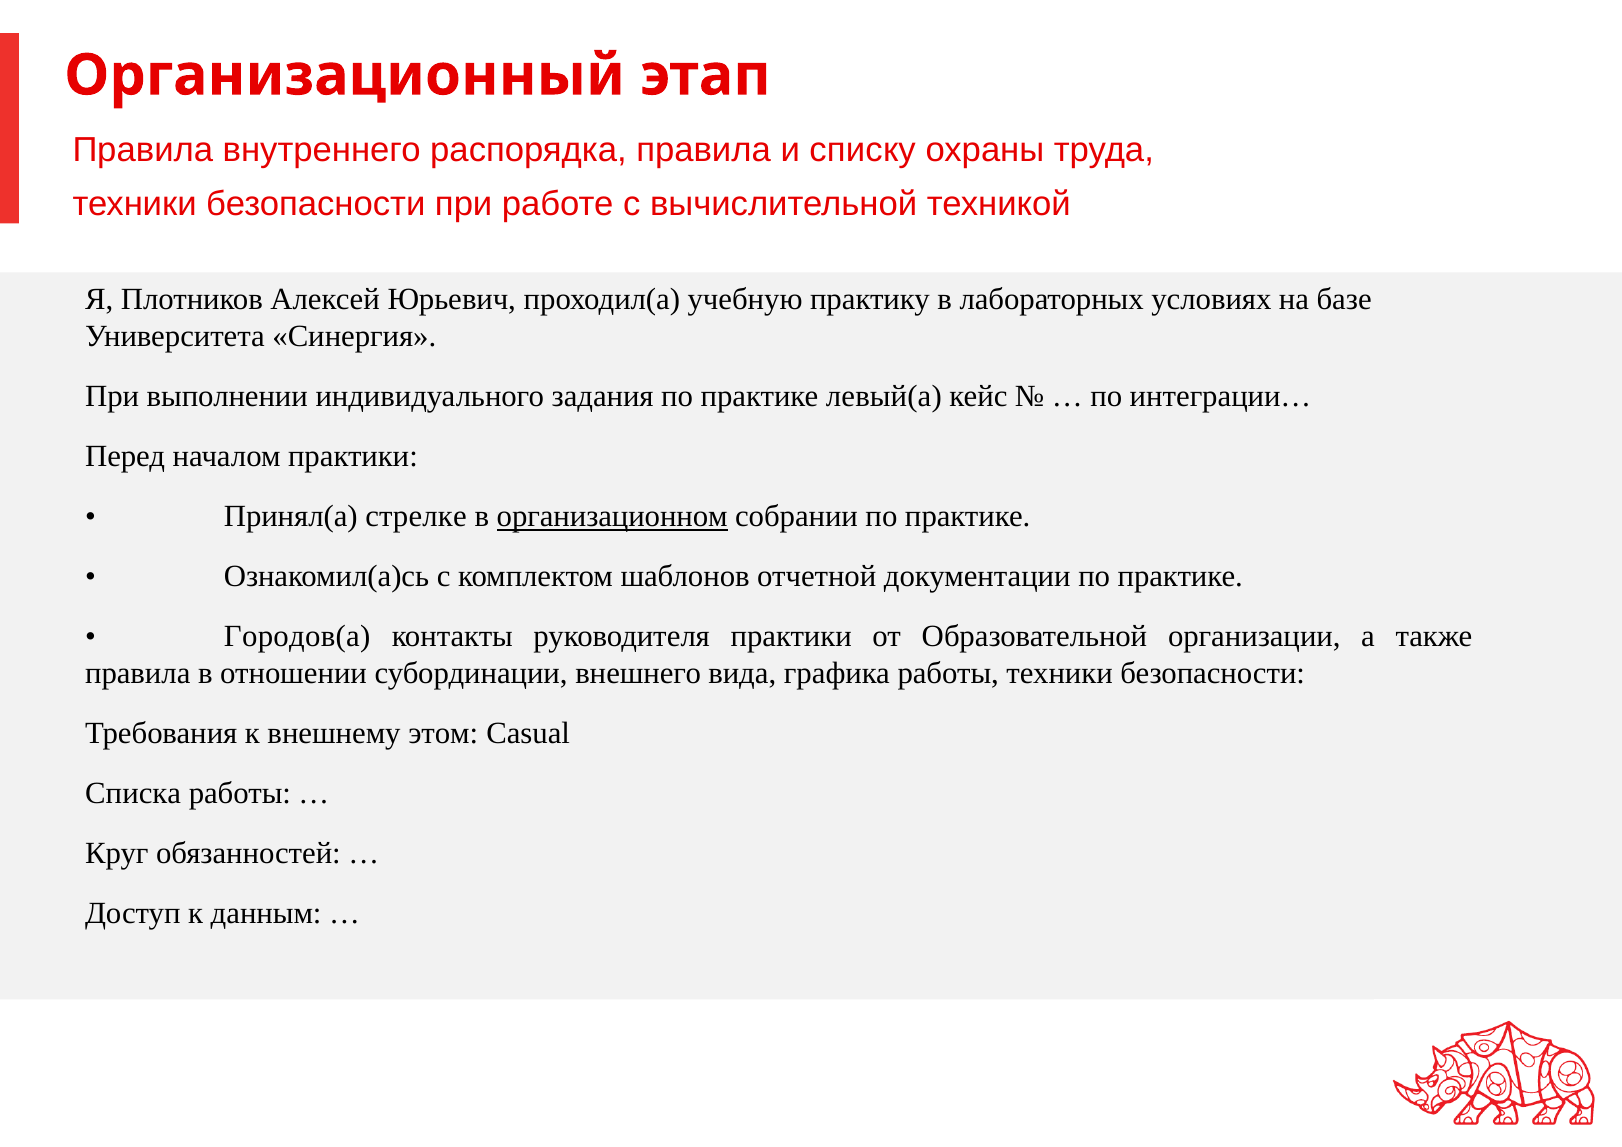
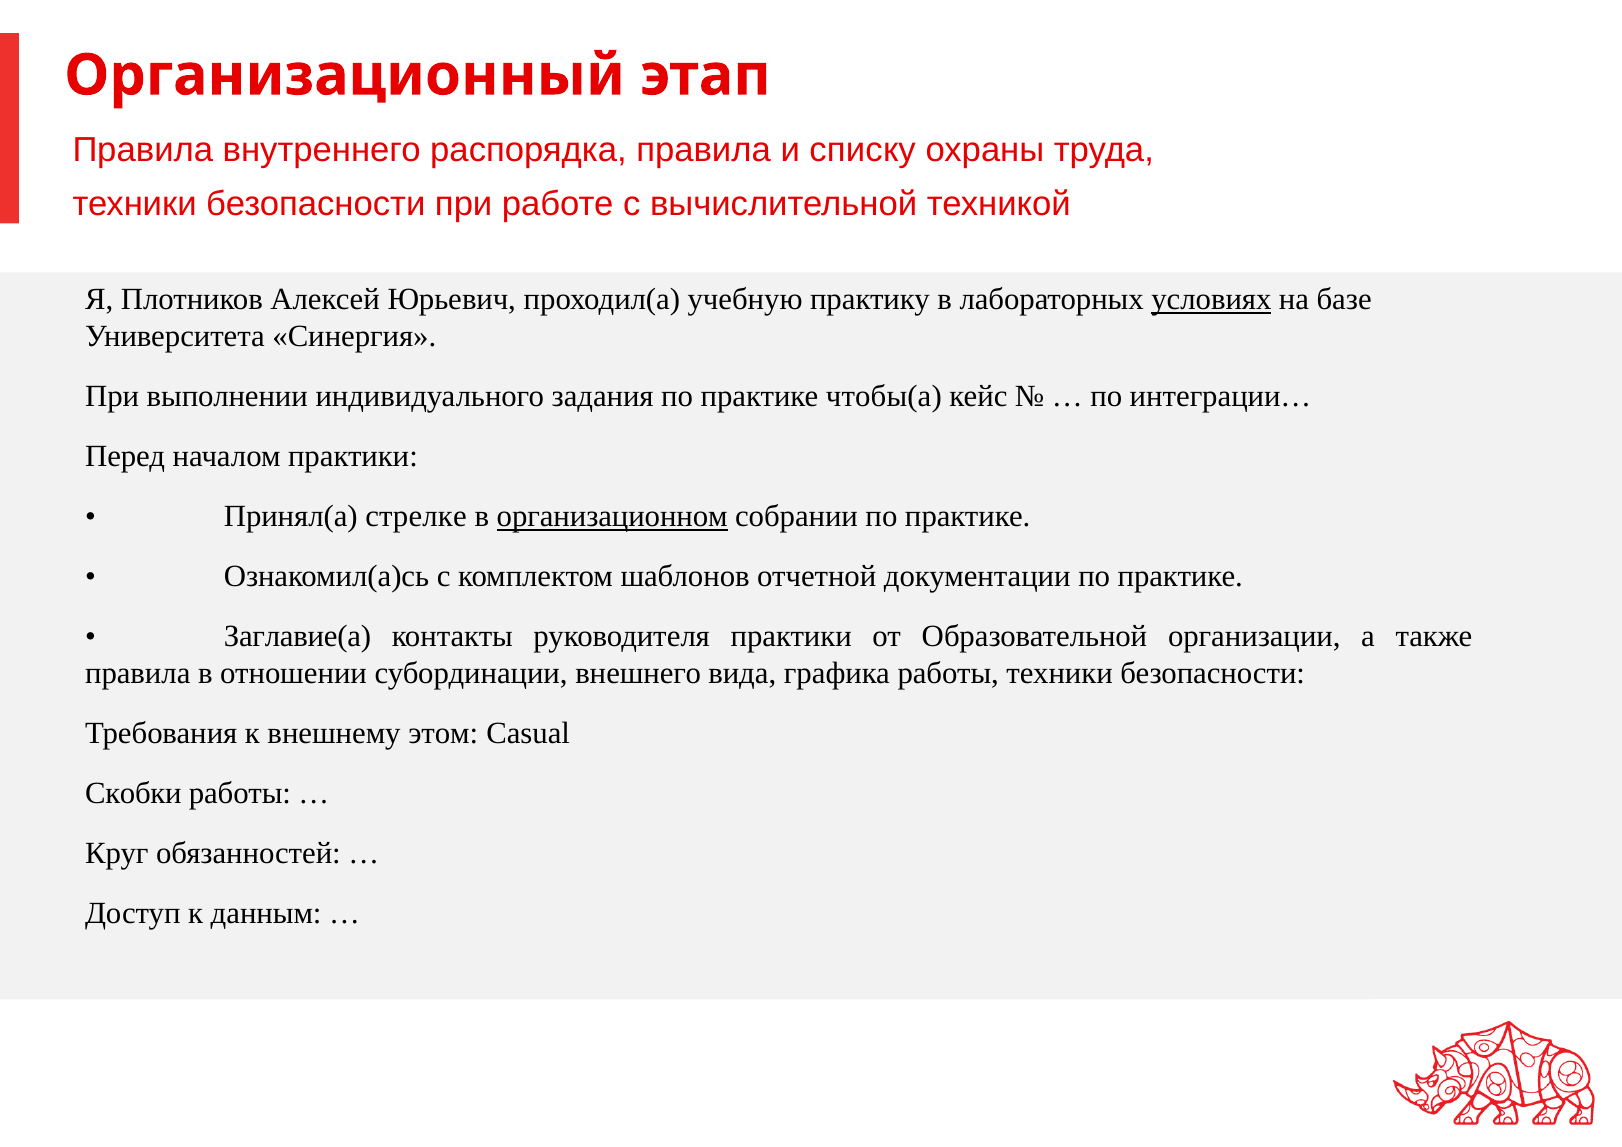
условиях underline: none -> present
левый(а: левый(а -> чтобы(а
Городов(а: Городов(а -> Заглавие(а
Списка: Списка -> Скобки
